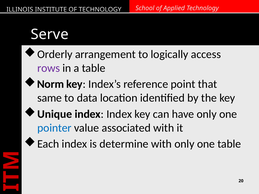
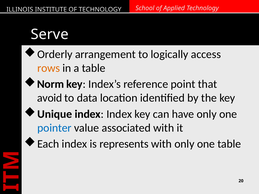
rows colour: purple -> orange
same: same -> avoid
determine: determine -> represents
